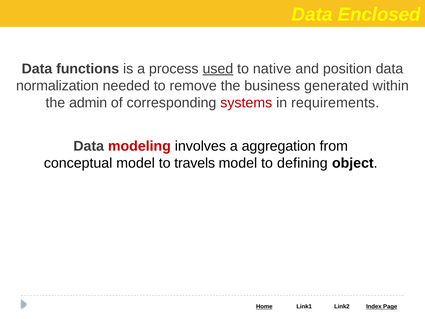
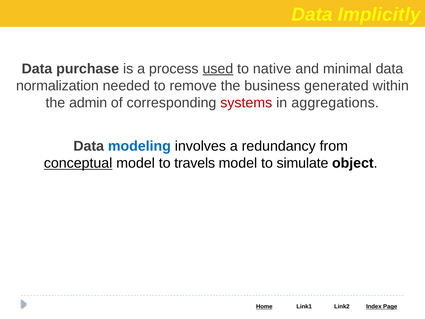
Enclosed: Enclosed -> Implicitly
functions: functions -> purchase
position: position -> minimal
requirements: requirements -> aggregations
modeling colour: red -> blue
aggregation: aggregation -> redundancy
conceptual underline: none -> present
defining: defining -> simulate
